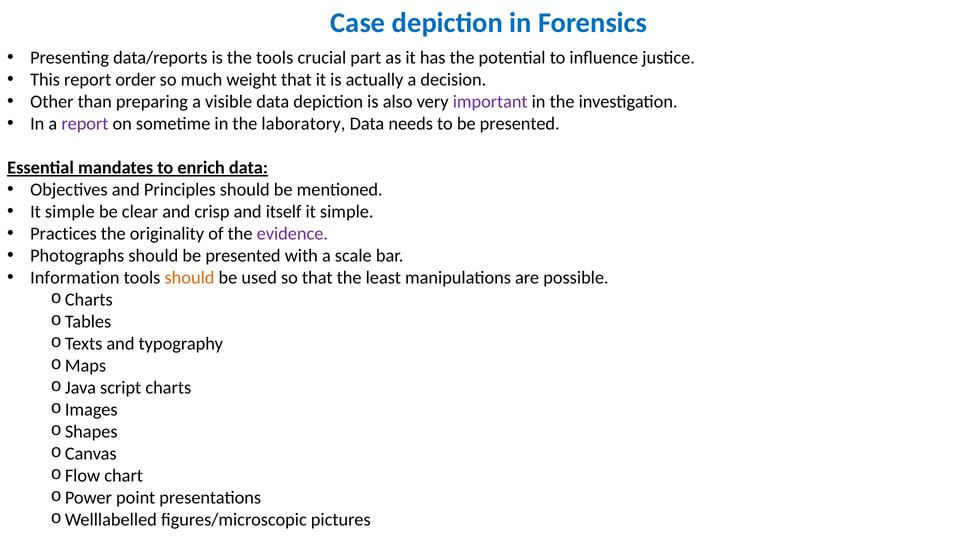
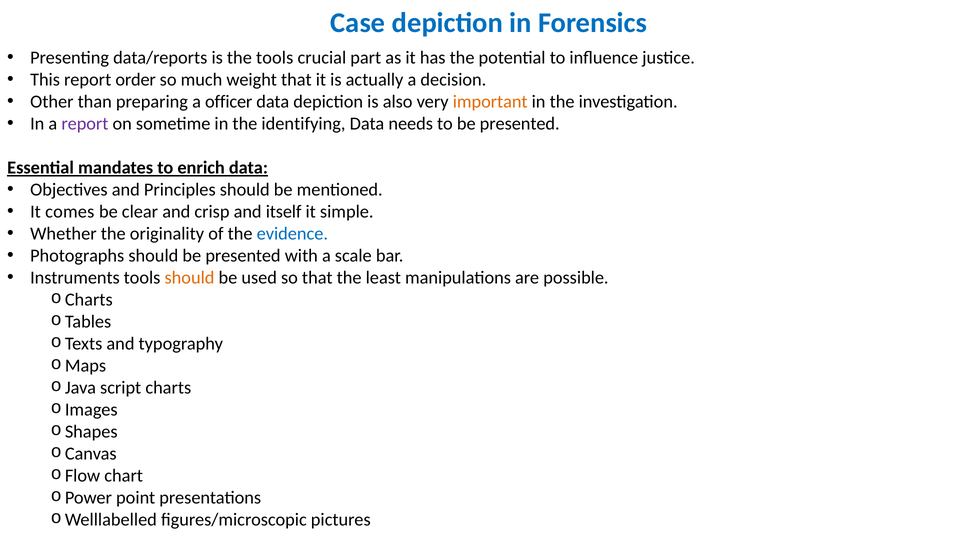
visible: visible -> officer
important colour: purple -> orange
laboratory: laboratory -> identifying
simple at (70, 212): simple -> comes
Practices: Practices -> Whether
evidence colour: purple -> blue
Information: Information -> Instruments
